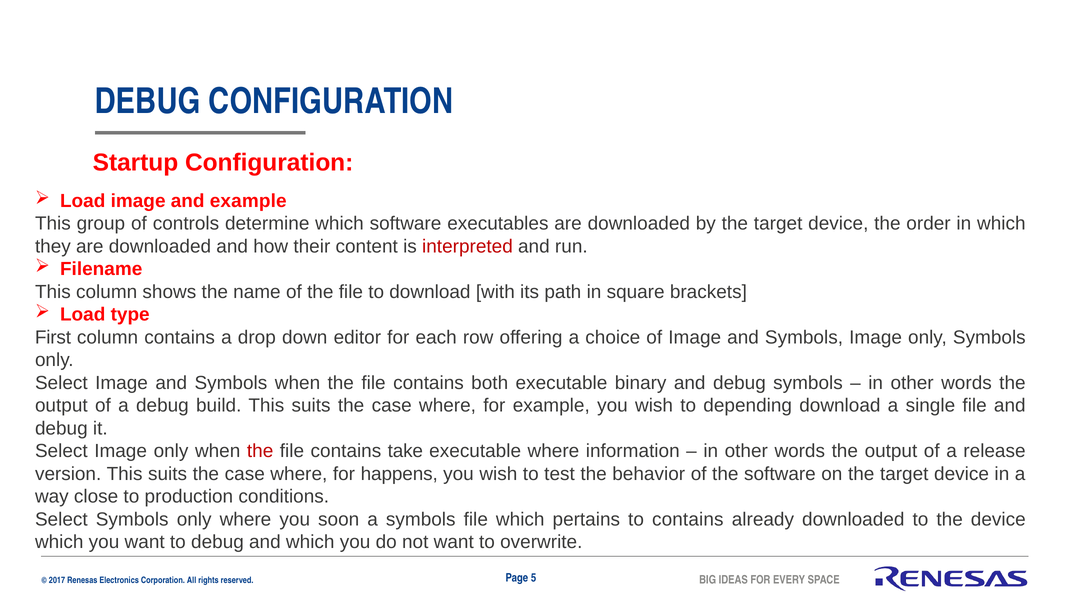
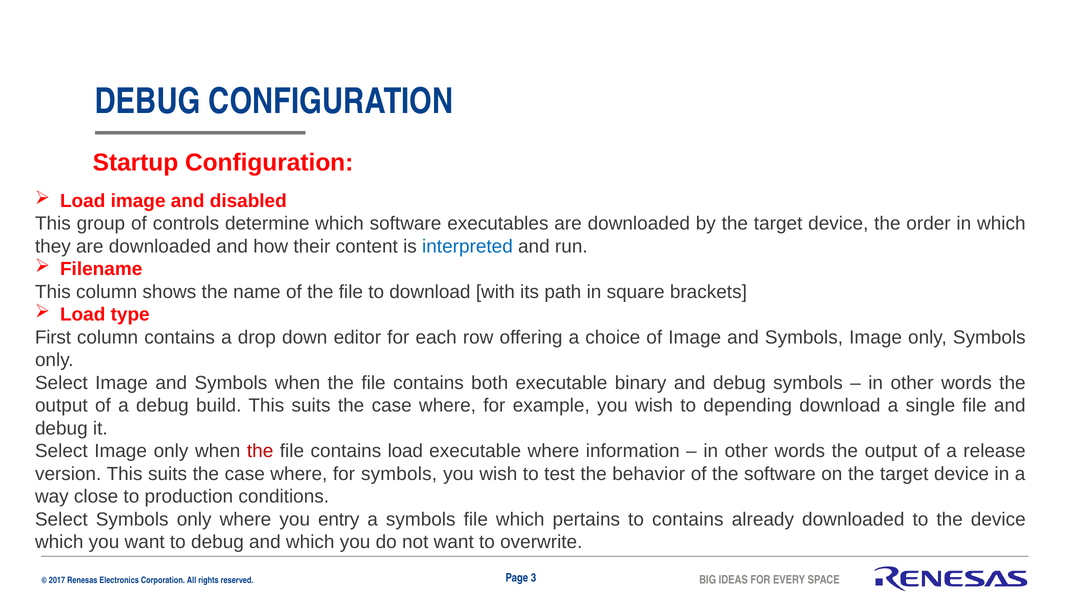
and example: example -> disabled
interpreted colour: red -> blue
contains take: take -> load
for happens: happens -> symbols
soon: soon -> entry
5: 5 -> 3
